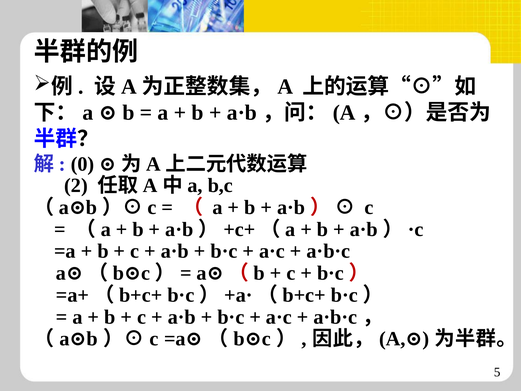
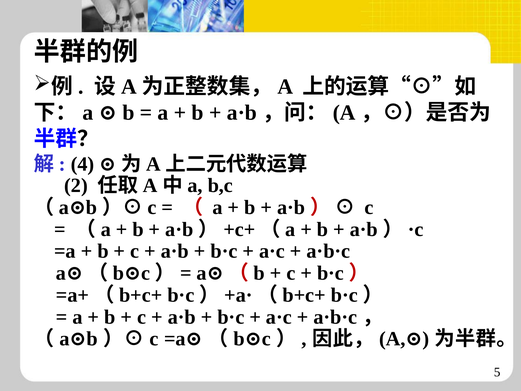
0: 0 -> 4
